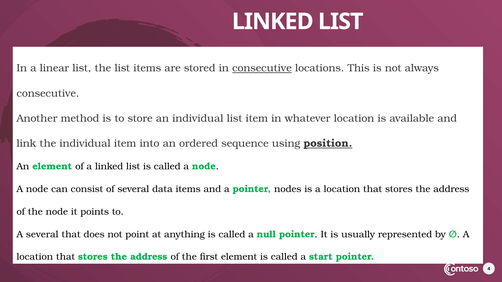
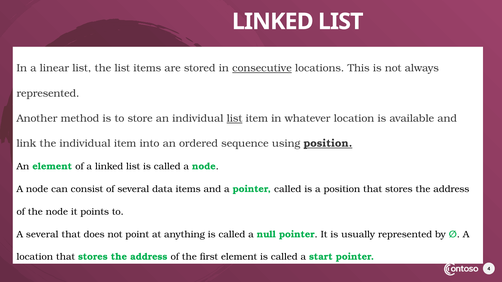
consecutive at (48, 93): consecutive -> represented
list at (235, 119) underline: none -> present
pointer nodes: nodes -> called
is a location: location -> position
